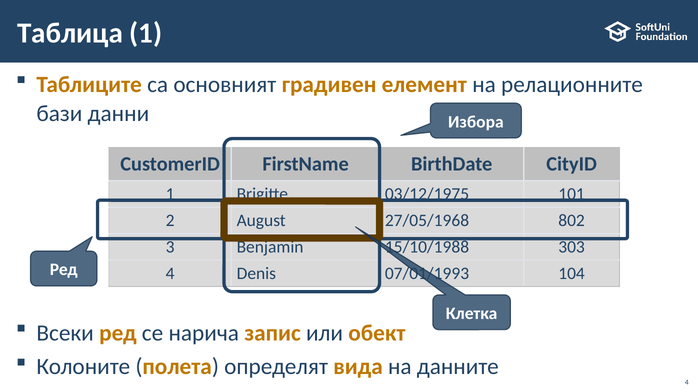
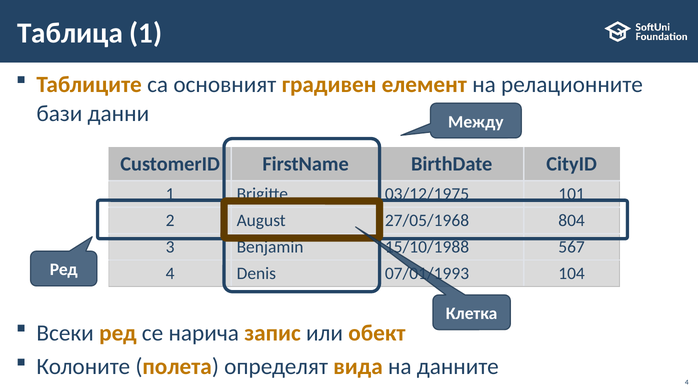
Избора: Избора -> Между
802: 802 -> 804
303: 303 -> 567
